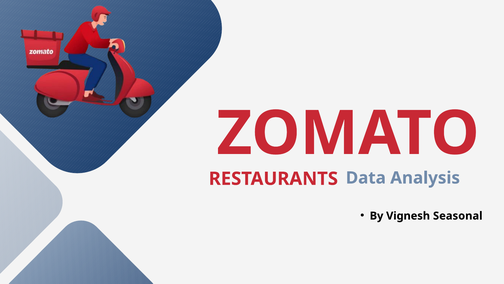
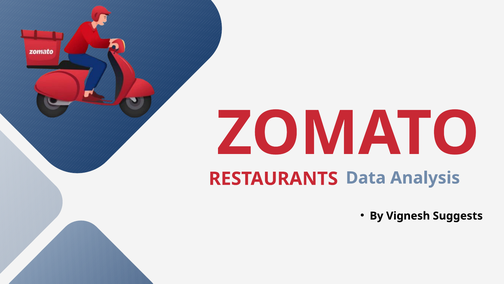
Seasonal: Seasonal -> Suggests
